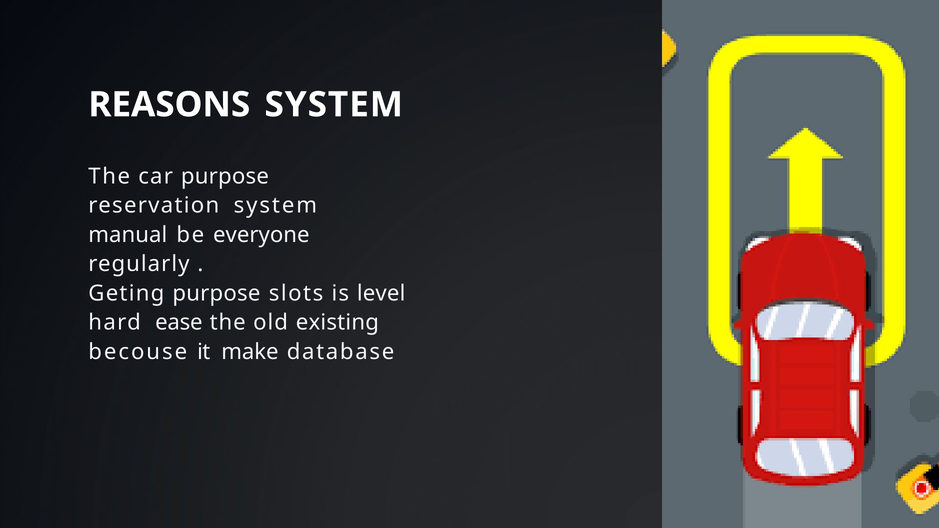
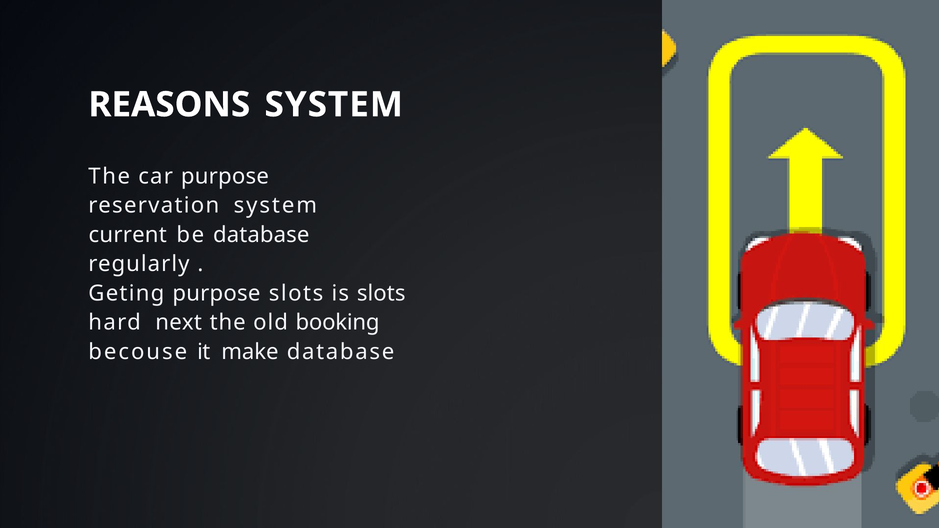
manual: manual -> current
be everyone: everyone -> database
is level: level -> slots
ease: ease -> next
existing: existing -> booking
